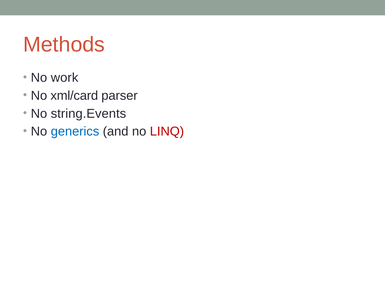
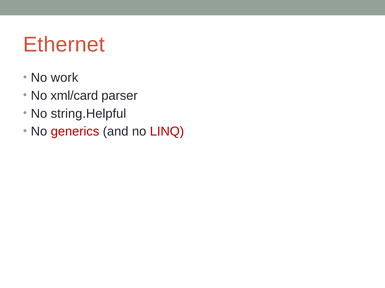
Methods: Methods -> Ethernet
string.Events: string.Events -> string.Helpful
generics colour: blue -> red
